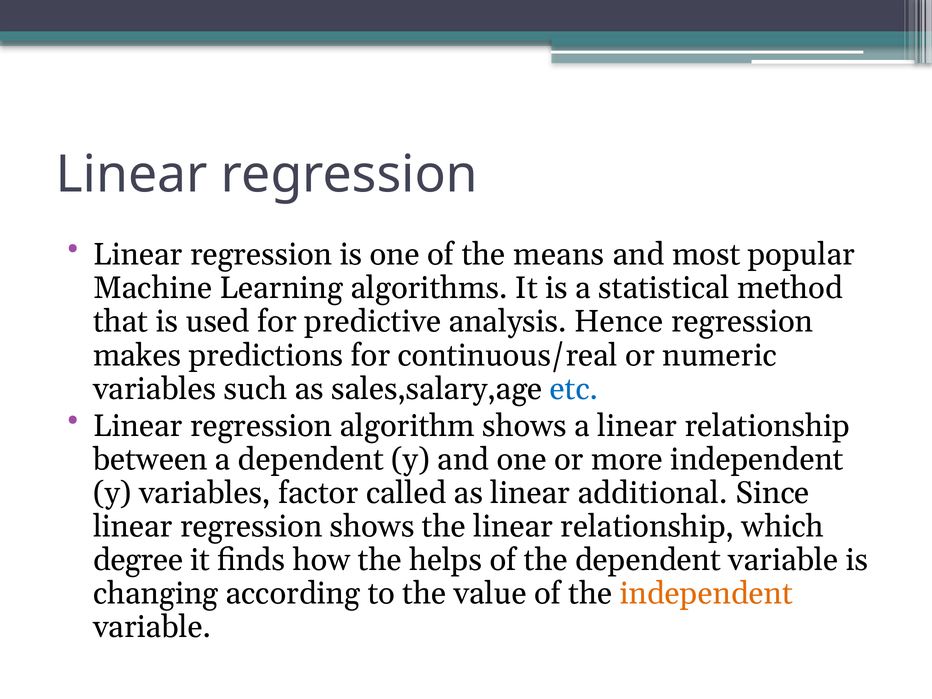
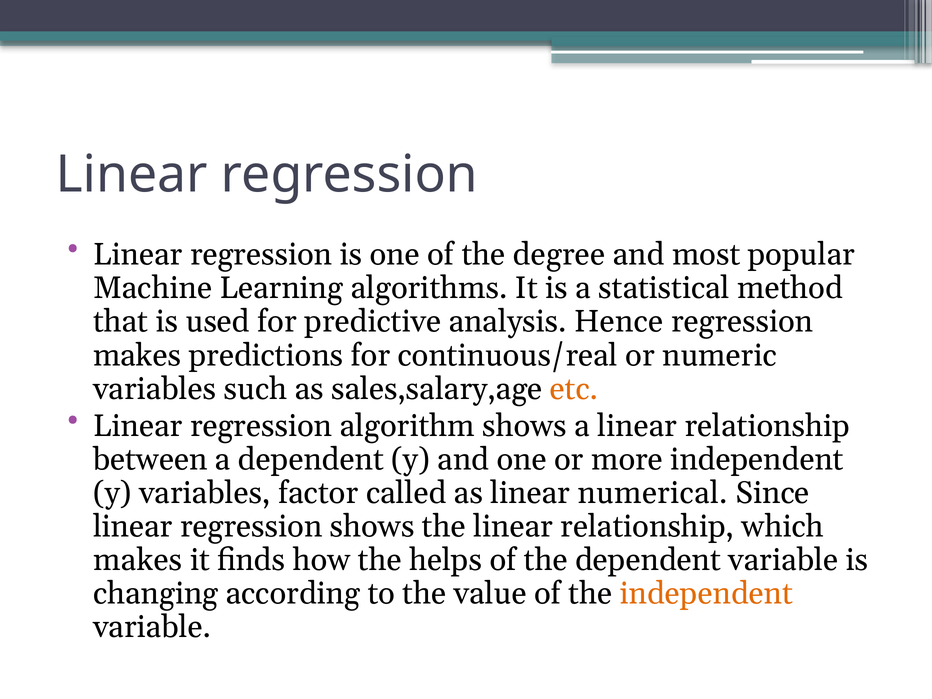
means: means -> degree
etc colour: blue -> orange
additional: additional -> numerical
degree at (138, 560): degree -> makes
